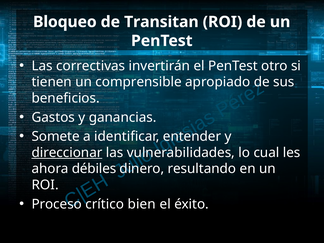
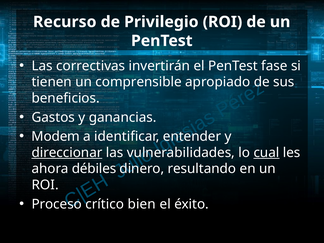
Bloqueo: Bloqueo -> Recurso
Transitan: Transitan -> Privilegio
otro: otro -> fase
Somete: Somete -> Modem
cual underline: none -> present
